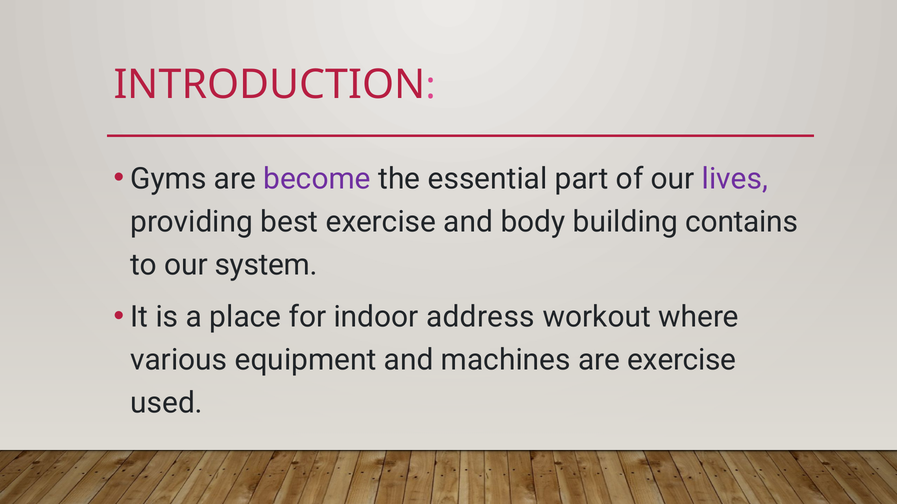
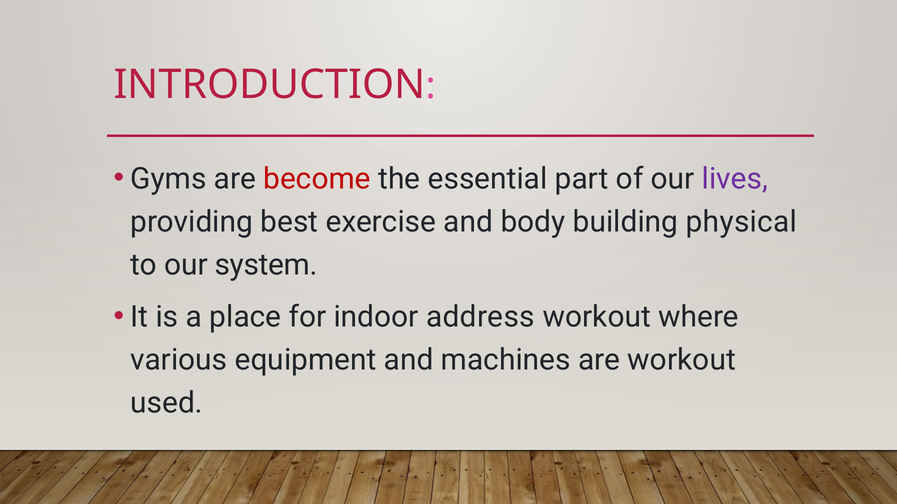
become colour: purple -> red
contains: contains -> physical
are exercise: exercise -> workout
